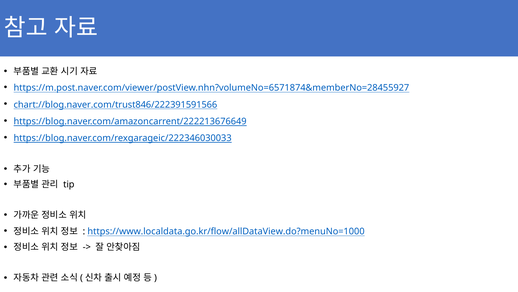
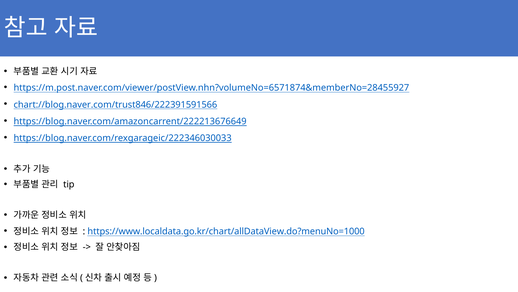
https://www.localdata.go.kr/flow/allDataView.do?menuNo=1000: https://www.localdata.go.kr/flow/allDataView.do?menuNo=1000 -> https://www.localdata.go.kr/chart/allDataView.do?menuNo=1000
